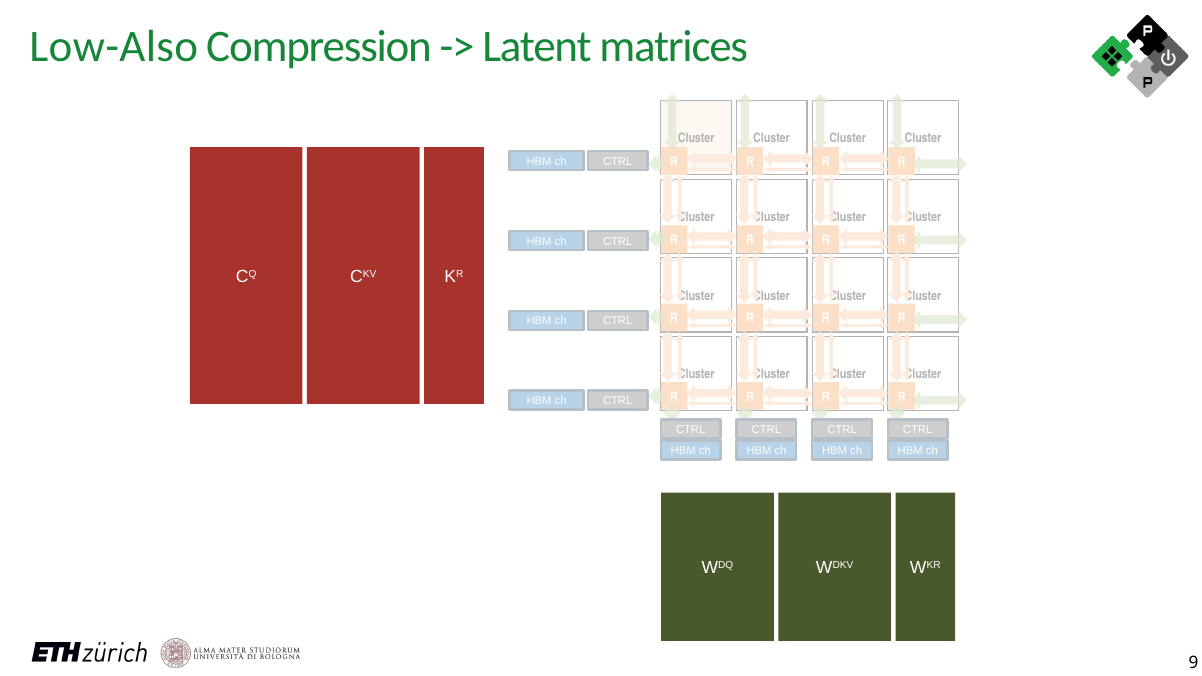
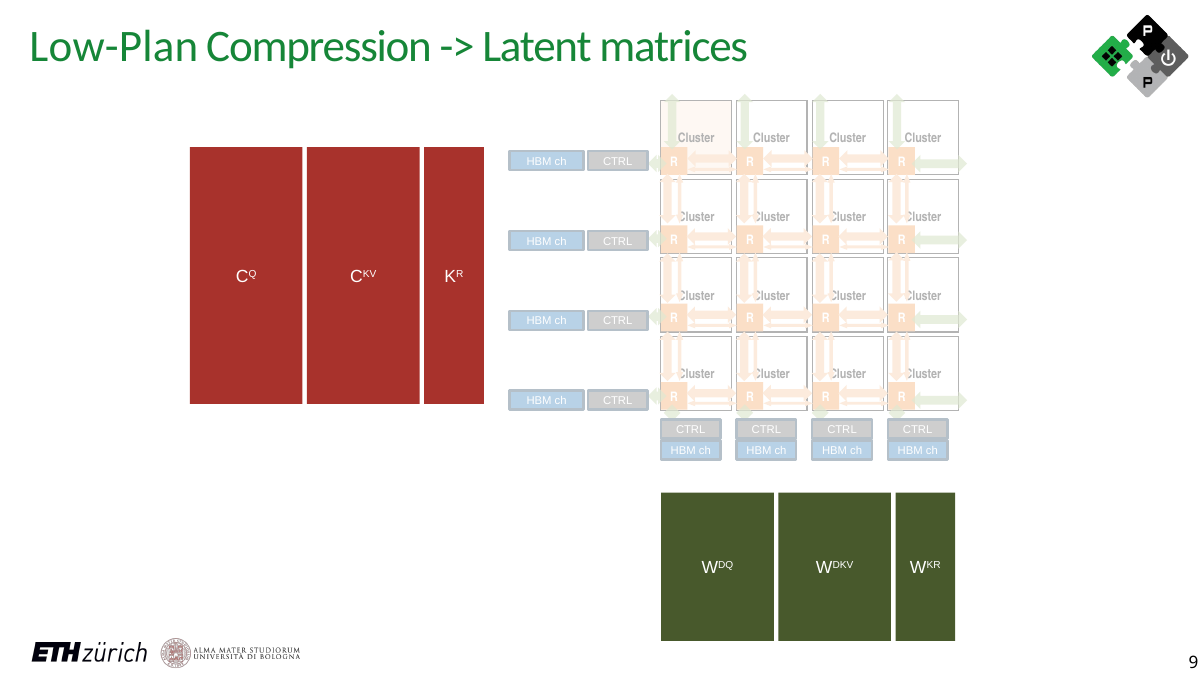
Low-Also: Low-Also -> Low-Plan
